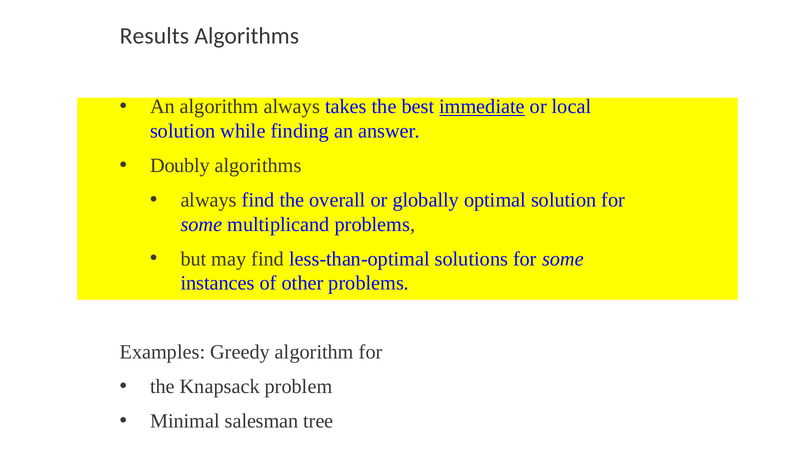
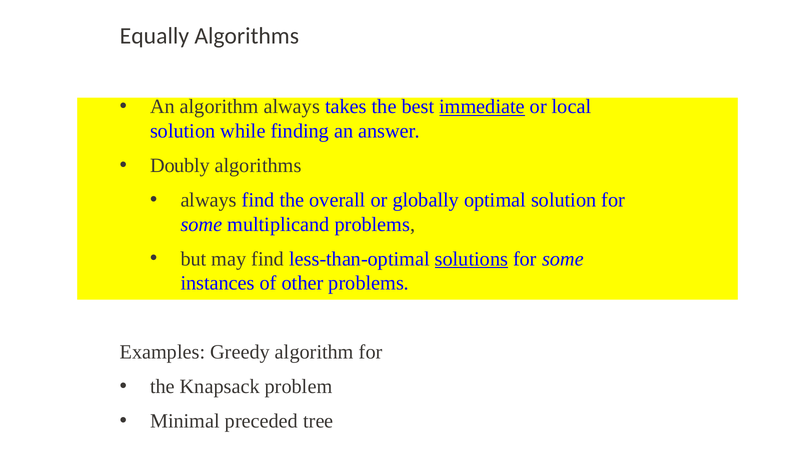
Results: Results -> Equally
solutions underline: none -> present
salesman: salesman -> preceded
